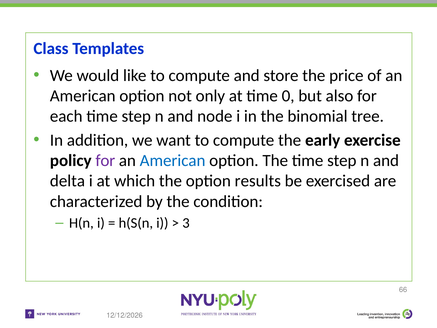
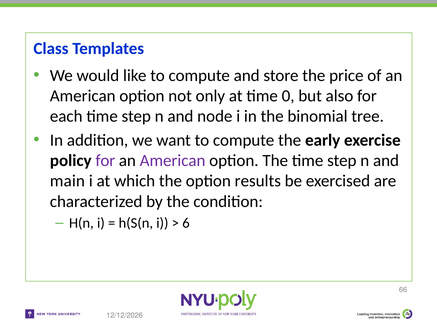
American at (173, 161) colour: blue -> purple
delta: delta -> main
3: 3 -> 6
